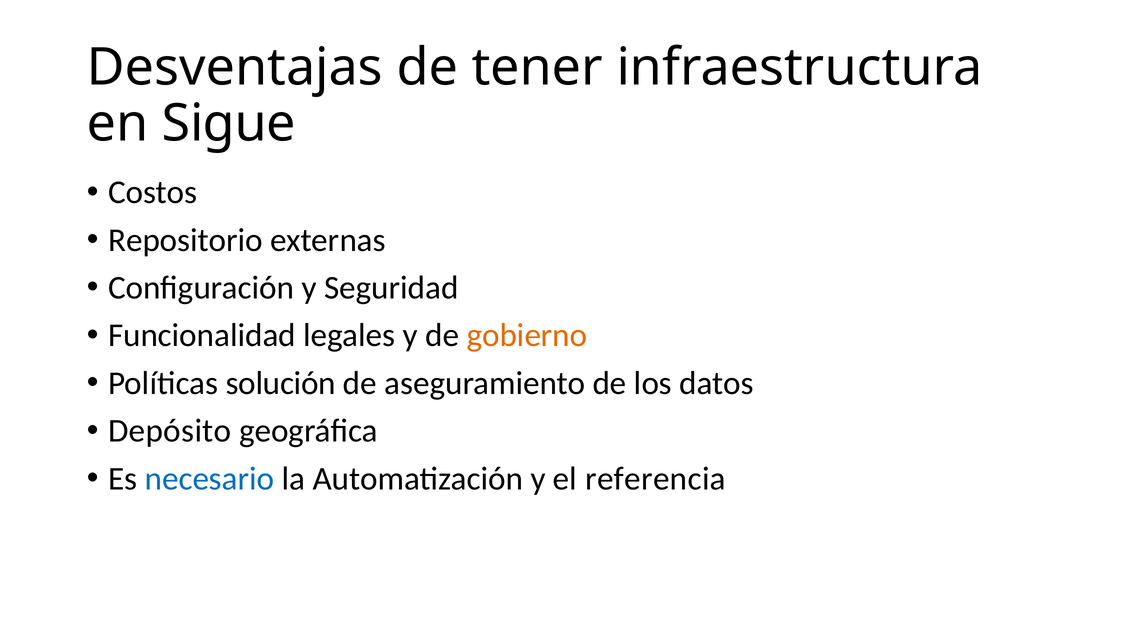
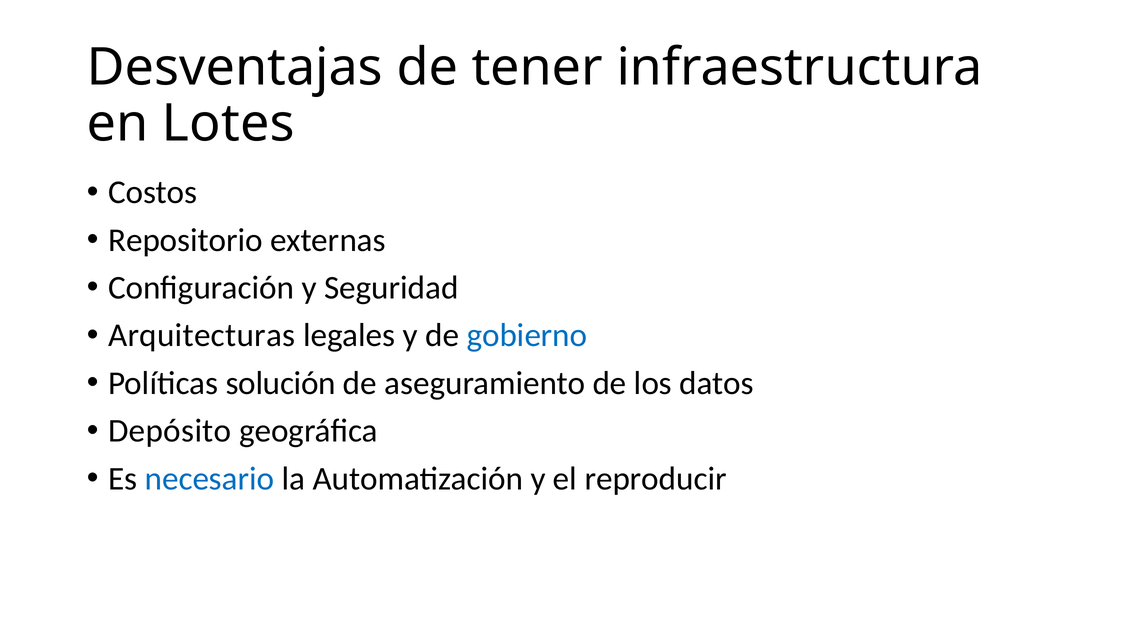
Sigue: Sigue -> Lotes
Funcionalidad: Funcionalidad -> Arquitecturas
gobierno colour: orange -> blue
referencia: referencia -> reproducir
